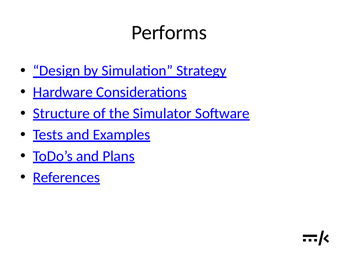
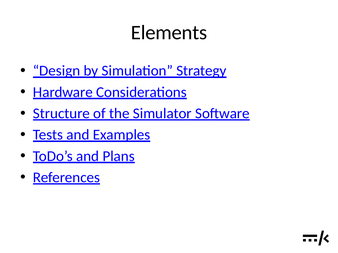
Performs: Performs -> Elements
